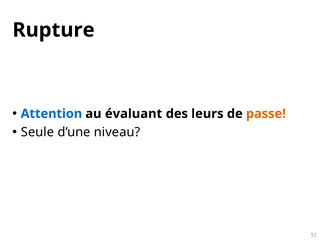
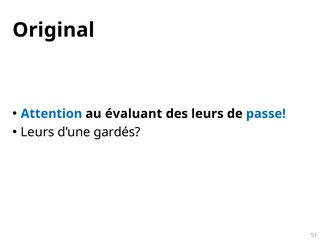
Rupture: Rupture -> Original
passe colour: orange -> blue
Seule at (37, 132): Seule -> Leurs
niveau: niveau -> gardés
